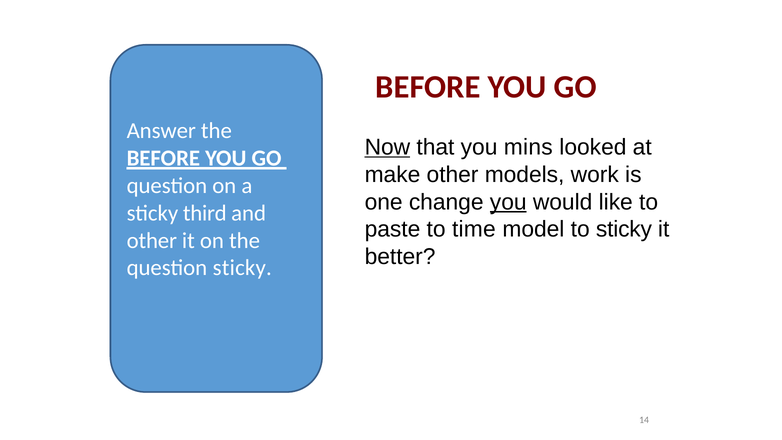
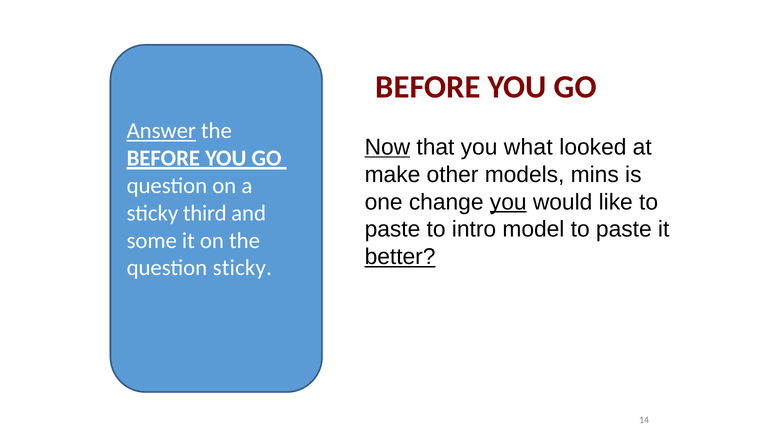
Answer underline: none -> present
mins: mins -> what
work: work -> mins
time: time -> intro
model to sticky: sticky -> paste
other at (152, 240): other -> some
better underline: none -> present
